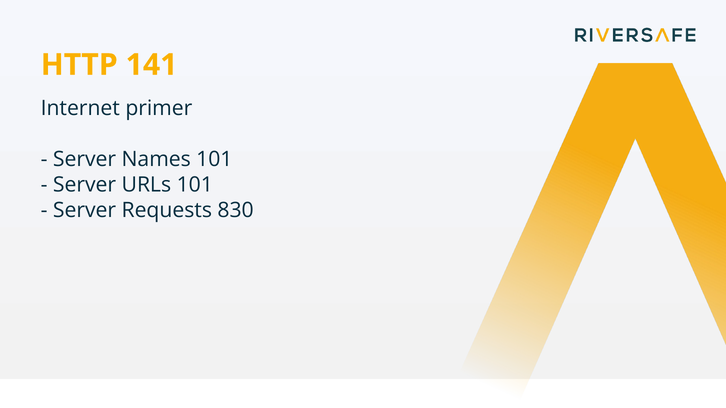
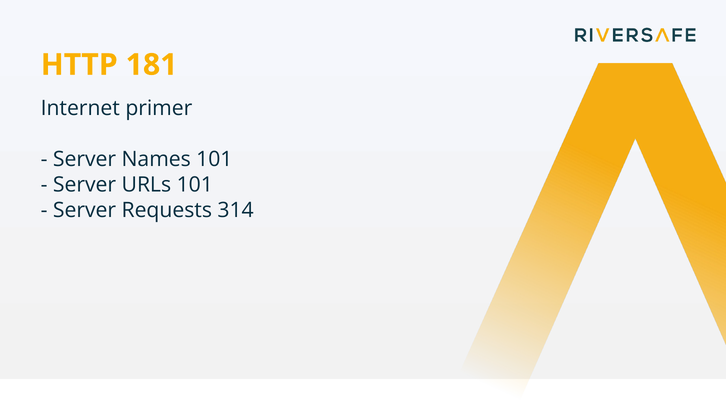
141: 141 -> 181
830: 830 -> 314
